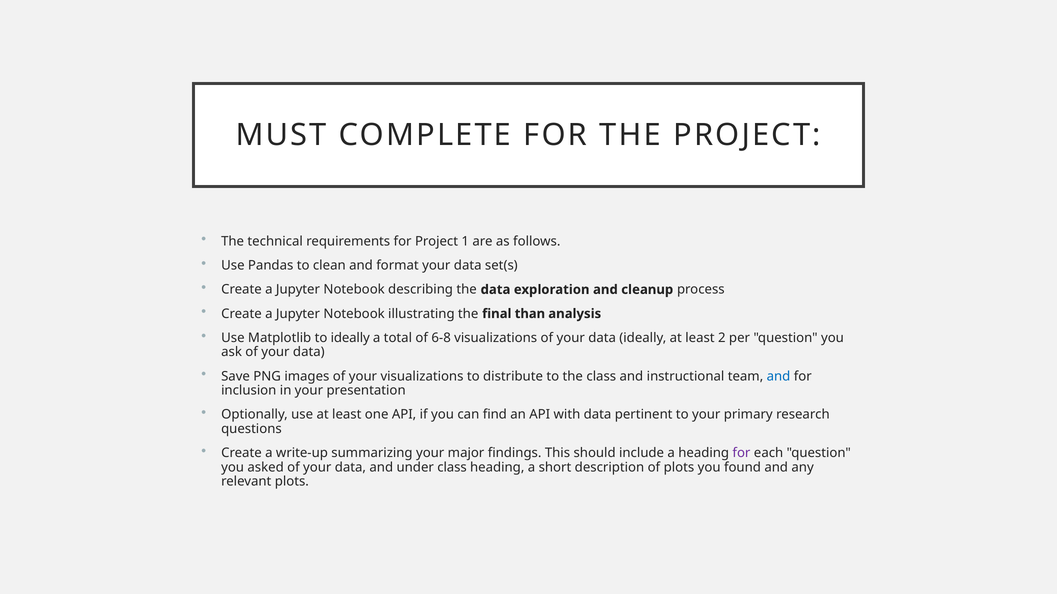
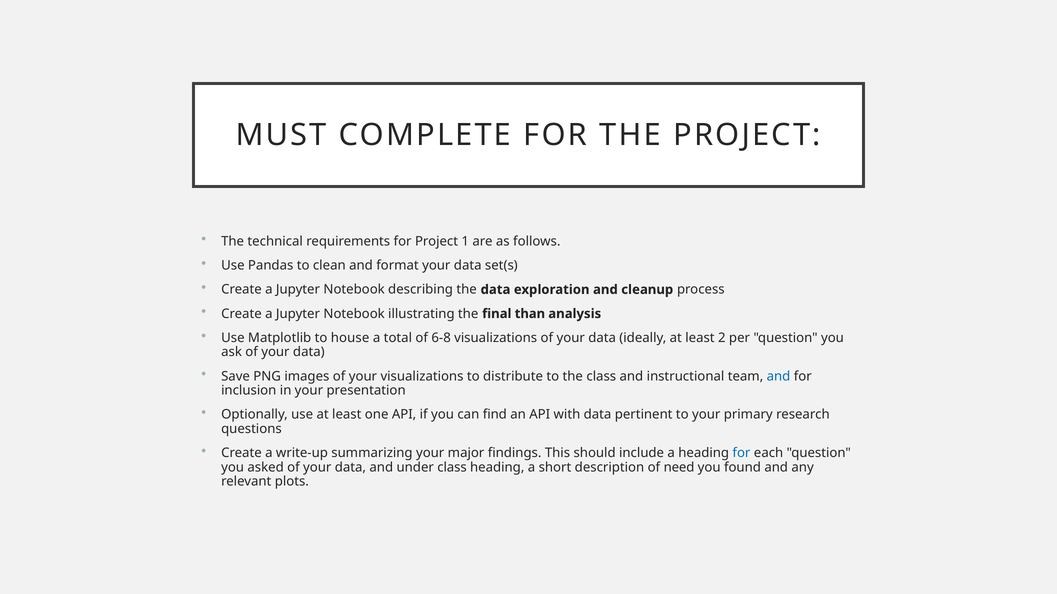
to ideally: ideally -> house
for at (741, 453) colour: purple -> blue
of plots: plots -> need
